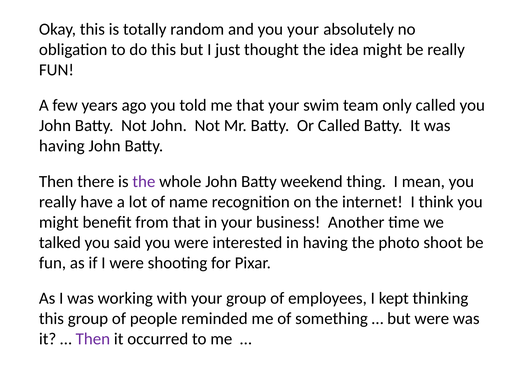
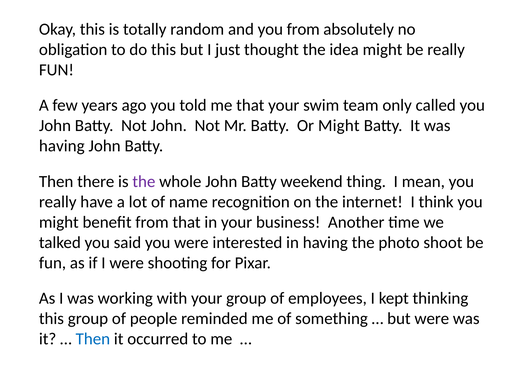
you your: your -> from
Or Called: Called -> Might
Then at (93, 339) colour: purple -> blue
